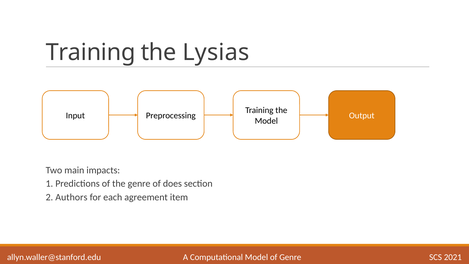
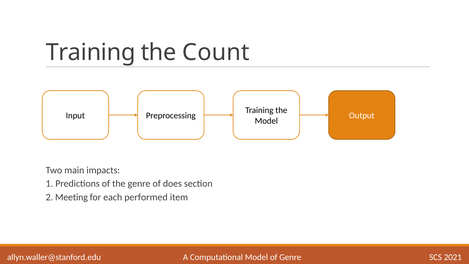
Lysias: Lysias -> Count
Authors: Authors -> Meeting
agreement: agreement -> performed
